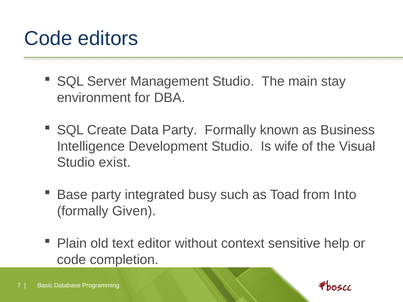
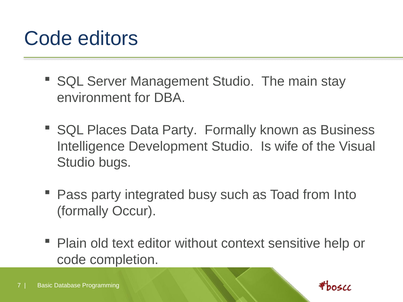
Create: Create -> Places
exist: exist -> bugs
Base: Base -> Pass
Given: Given -> Occur
